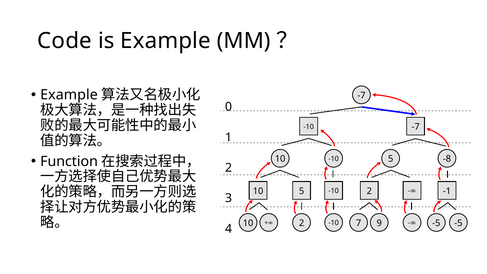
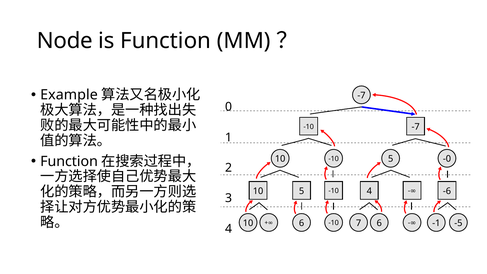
Code: Code -> Node
is Example: Example -> Function
-8: -8 -> -0
-10 2: 2 -> 4
-1: -1 -> -6
2 at (302, 223): 2 -> 6
7 9: 9 -> 6
-5 at (436, 223): -5 -> -1
